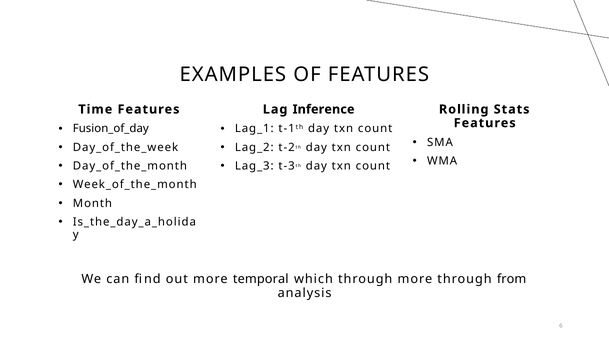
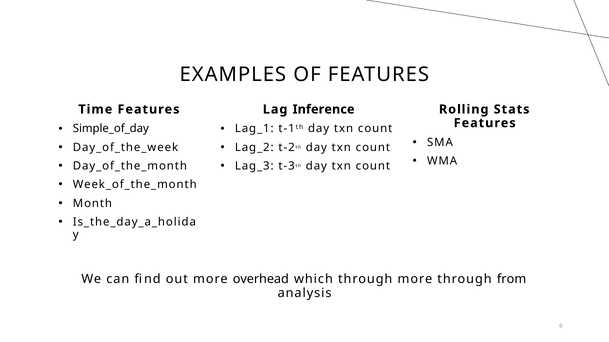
Fusion_of_day: Fusion_of_day -> Simple_of_day
temporal: temporal -> overhead
